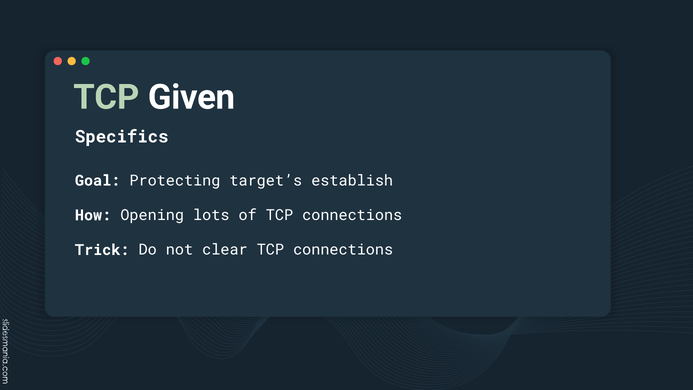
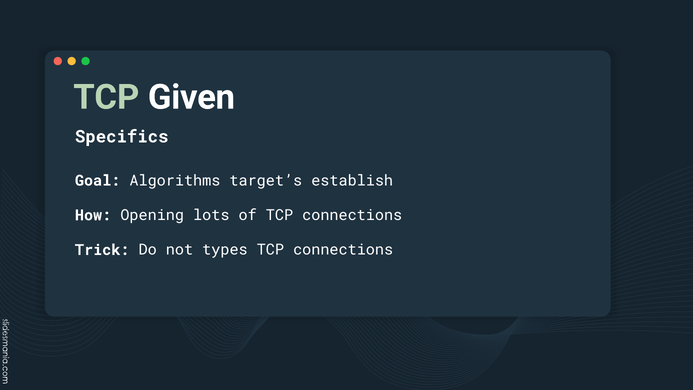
Protecting: Protecting -> Algorithms
clear: clear -> types
